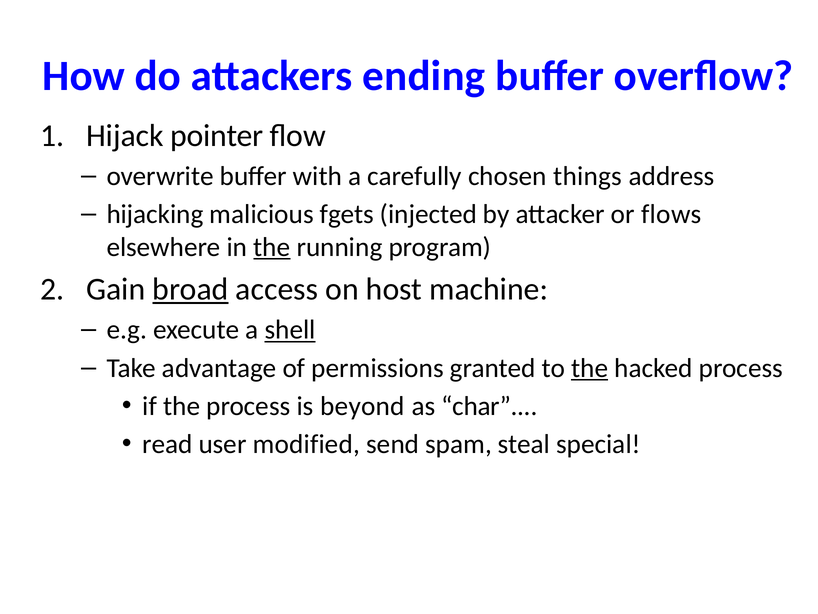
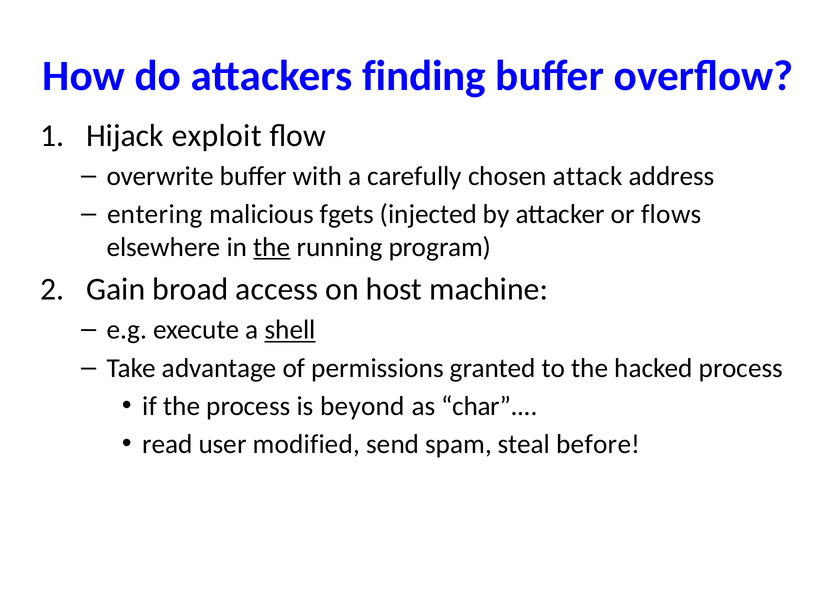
ending: ending -> finding
pointer: pointer -> exploit
things: things -> attack
hijacking: hijacking -> entering
broad underline: present -> none
the at (590, 368) underline: present -> none
special: special -> before
